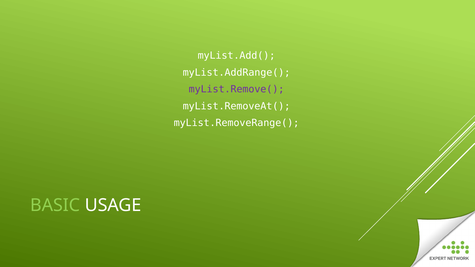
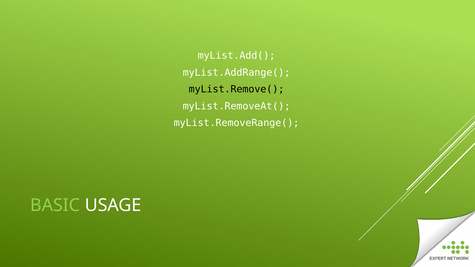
myList.Remove( colour: purple -> black
